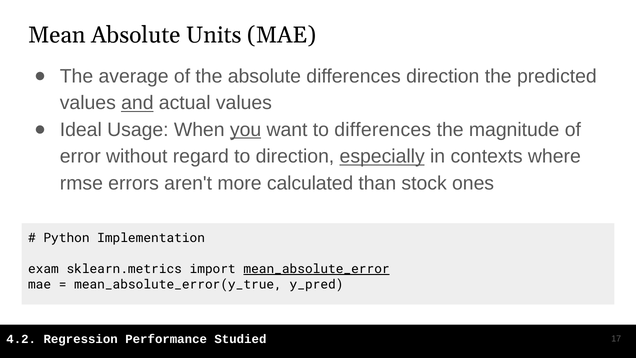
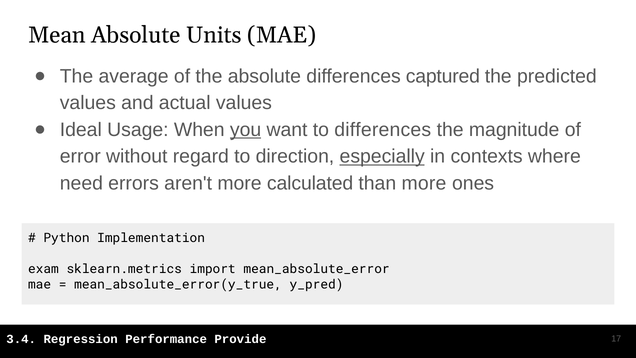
differences direction: direction -> captured
and underline: present -> none
rmse: rmse -> need
than stock: stock -> more
mean_absolute_error underline: present -> none
4.2: 4.2 -> 3.4
Studied: Studied -> Provide
